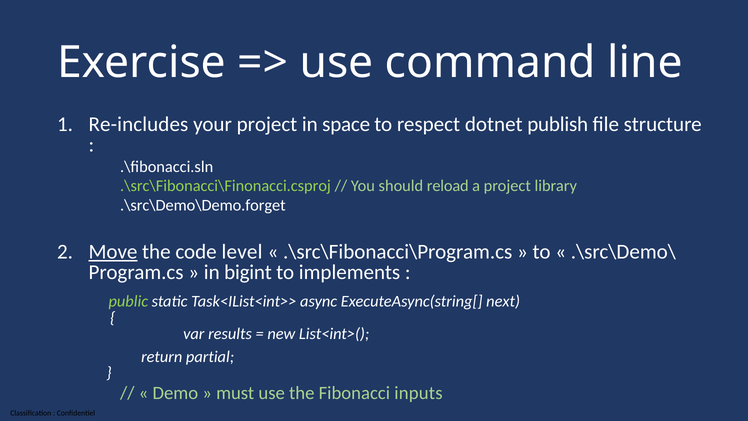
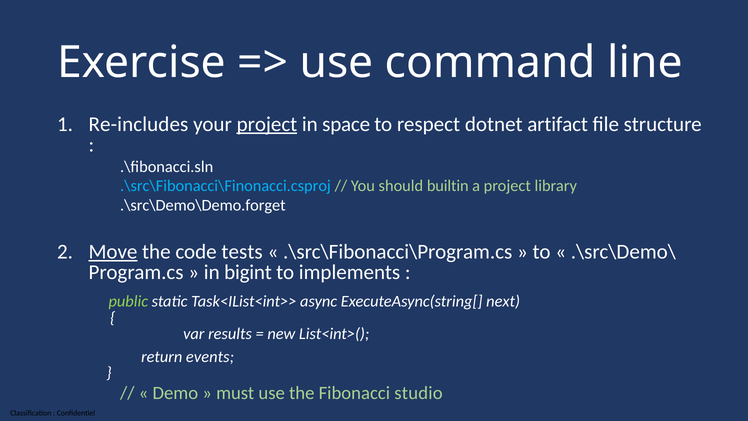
project at (267, 124) underline: none -> present
publish: publish -> artifact
.\src\Fibonacci\Finonacci.csproj colour: light green -> light blue
reload: reload -> builtin
level: level -> tests
partial: partial -> events
inputs: inputs -> studio
